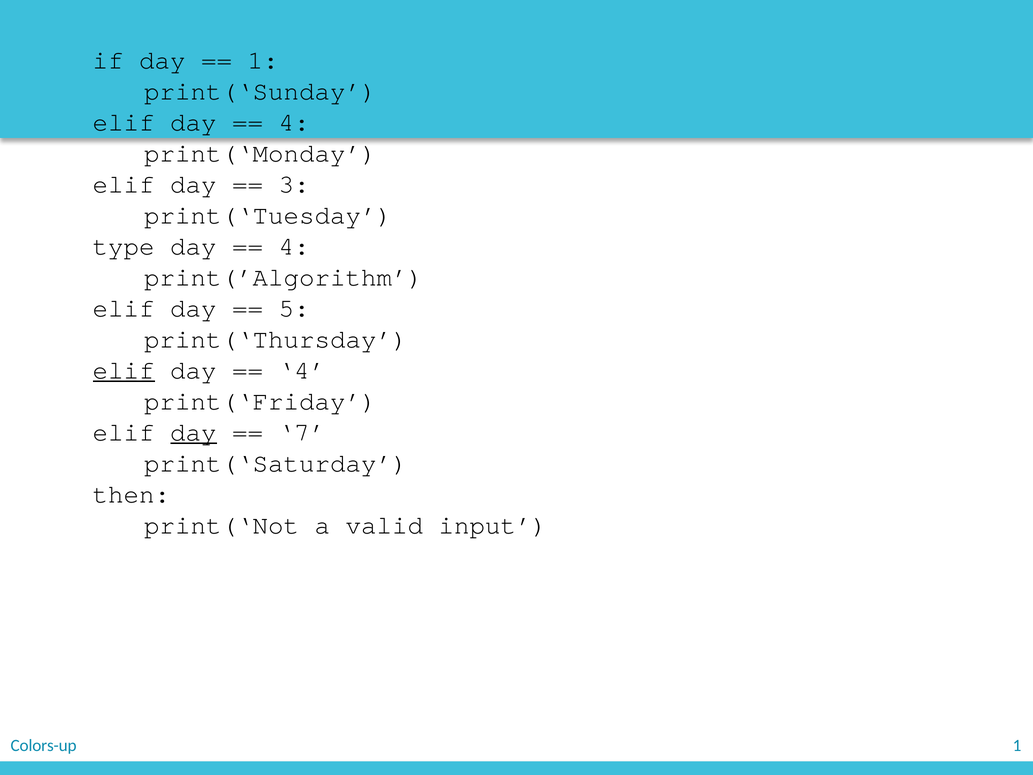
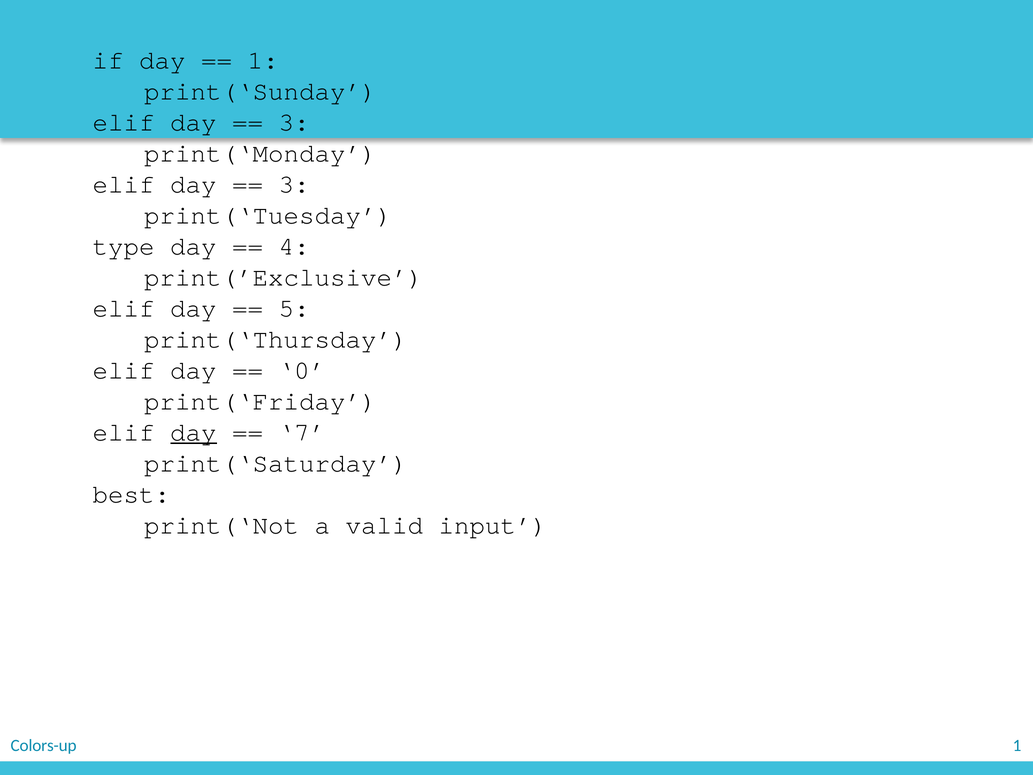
4 at (294, 122): 4 -> 3
print(’Algorithm: print(’Algorithm -> print(’Exclusive
elif at (124, 370) underline: present -> none
4 at (302, 370): 4 -> 0
then: then -> best
